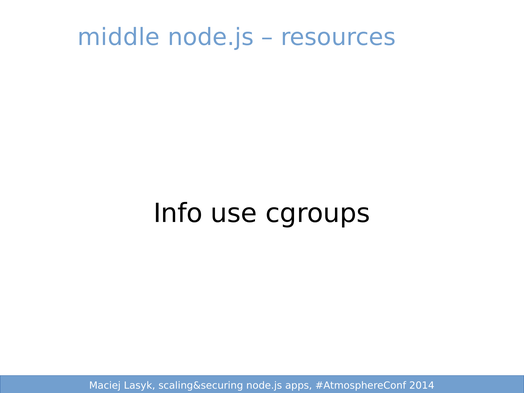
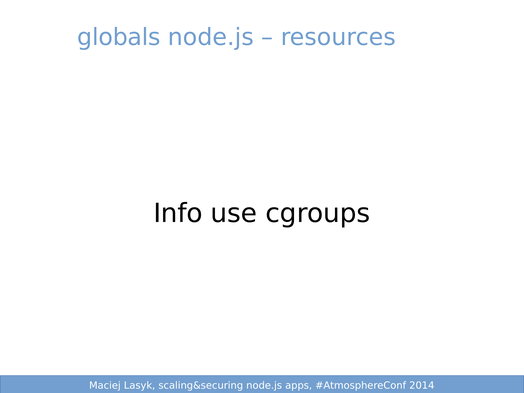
middle: middle -> globals
